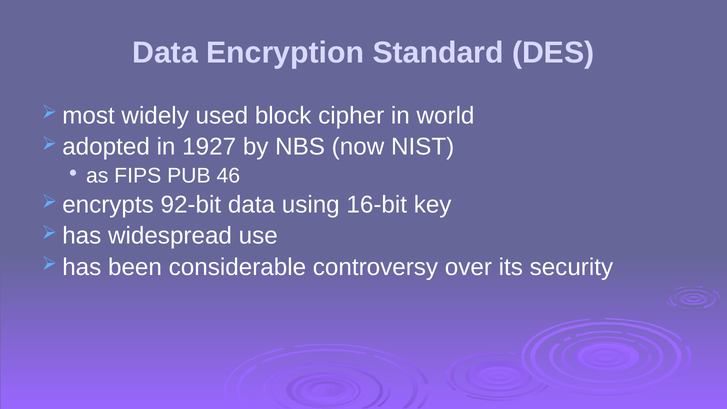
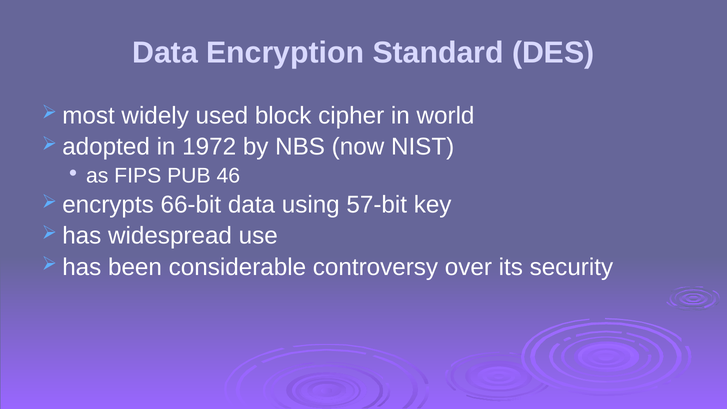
1927: 1927 -> 1972
92-bit: 92-bit -> 66-bit
16-bit: 16-bit -> 57-bit
